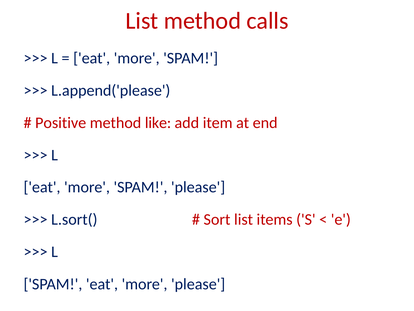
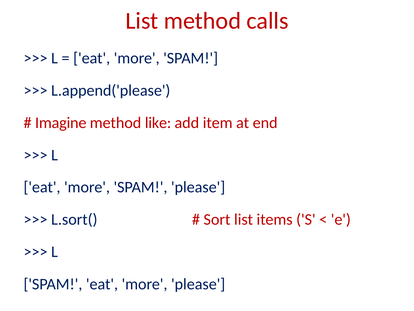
Positive: Positive -> Imagine
